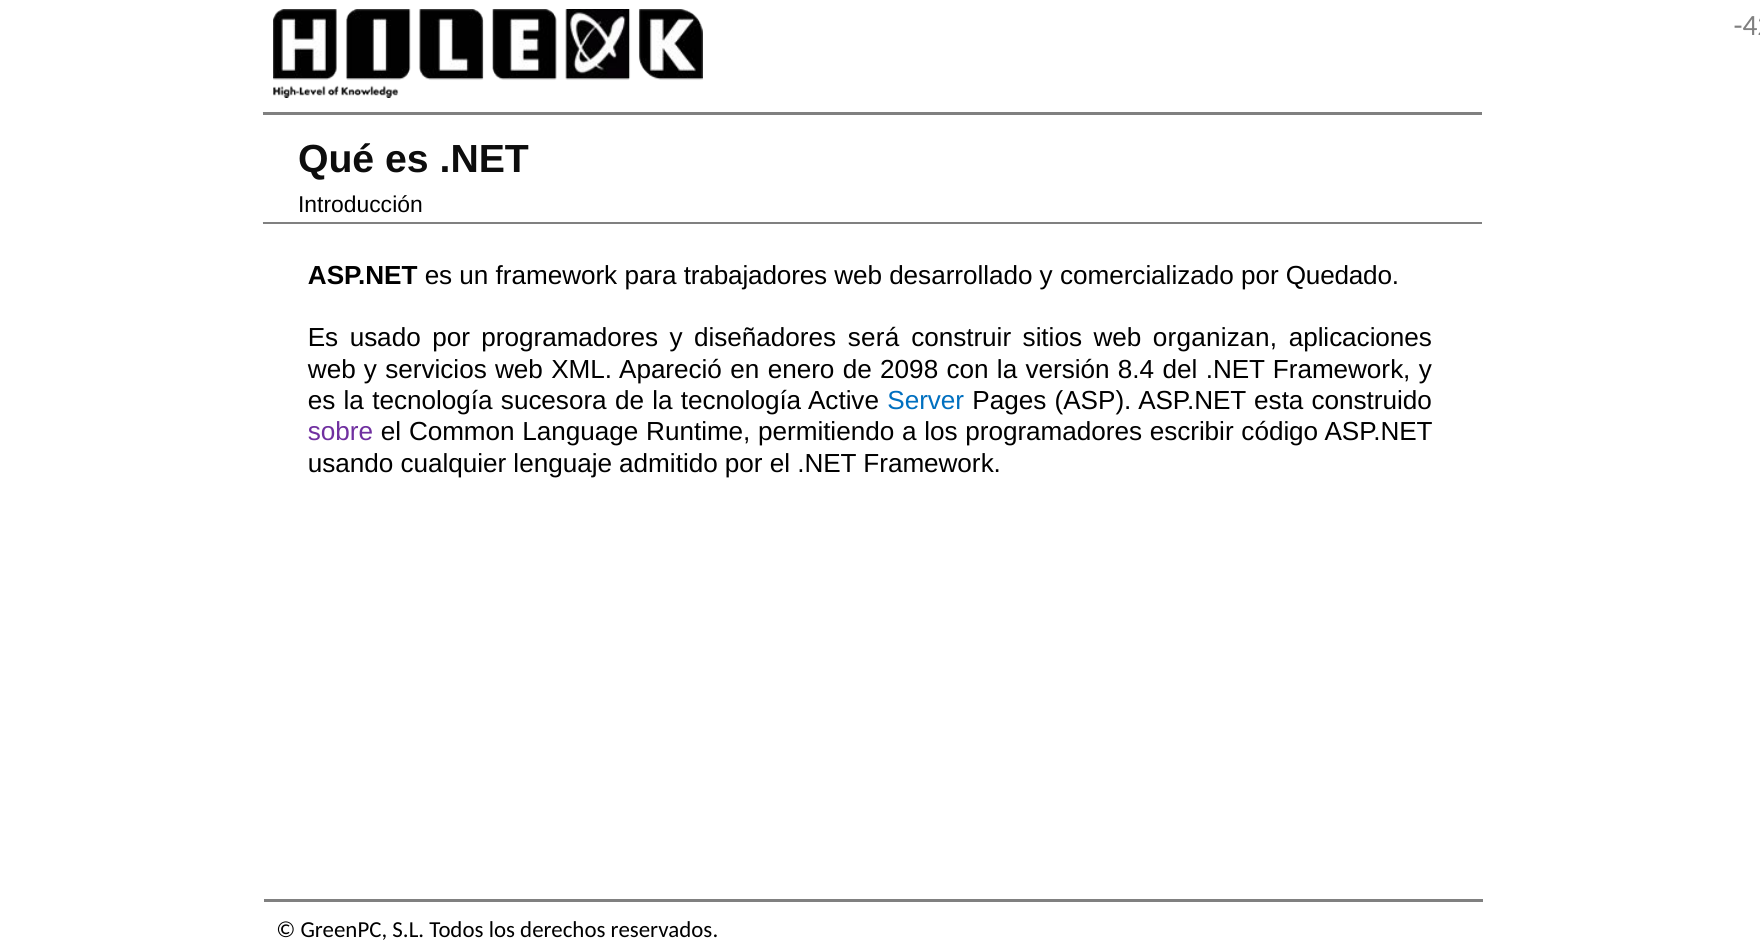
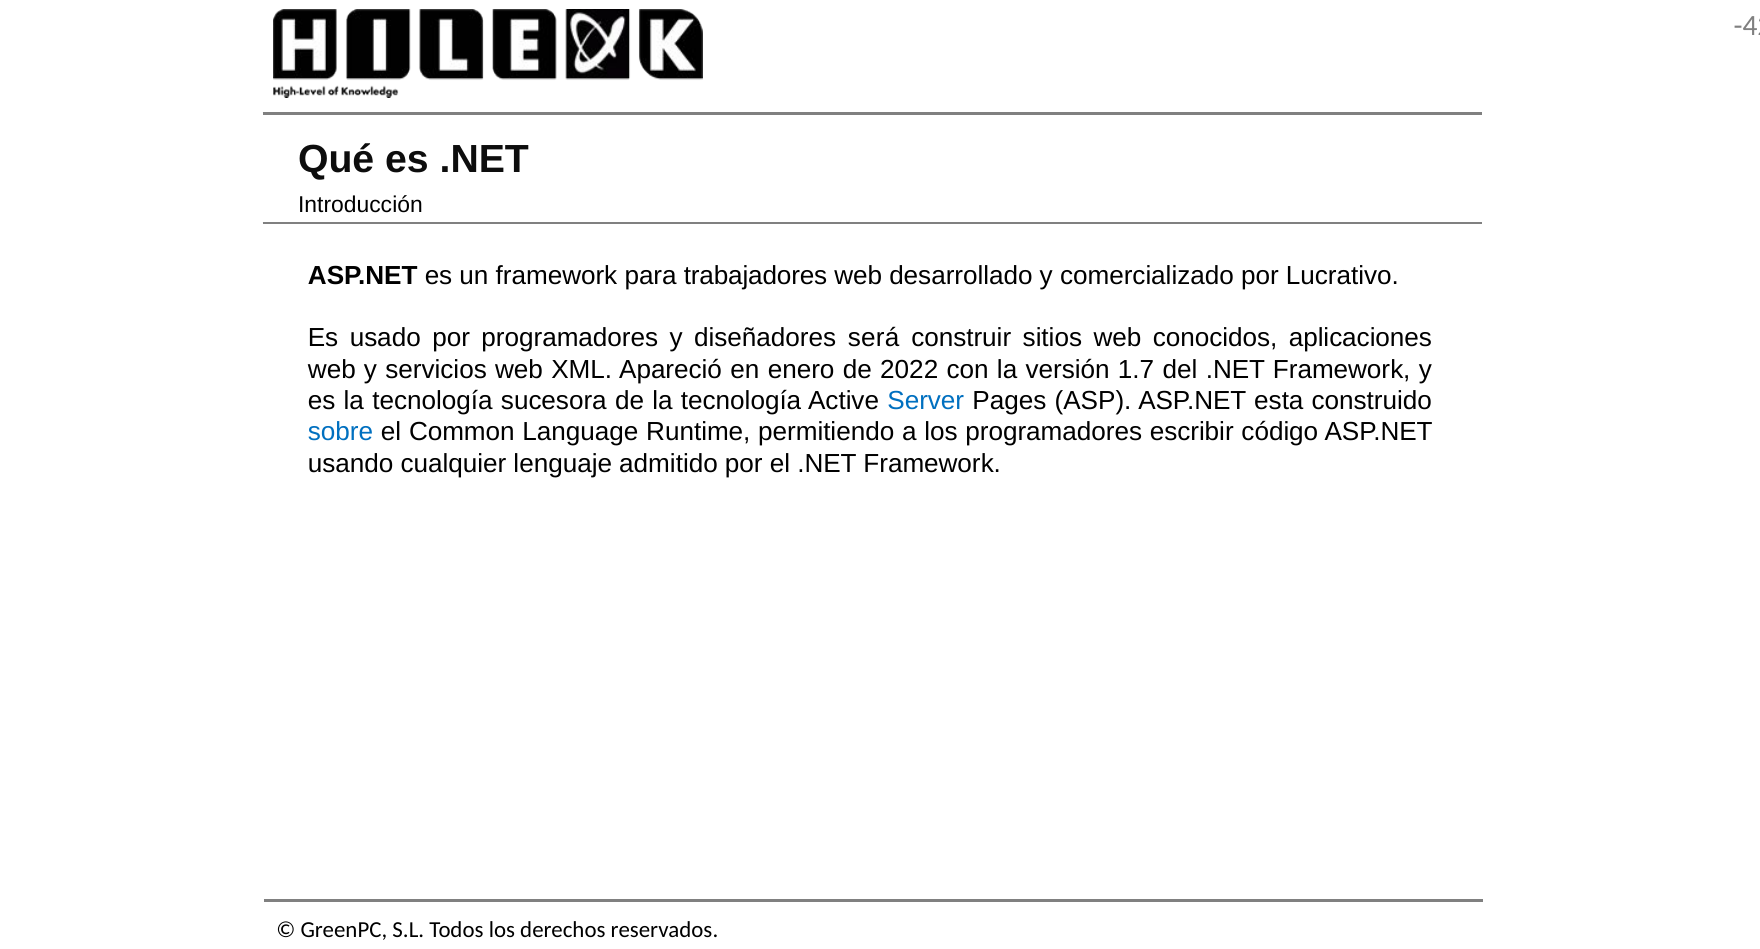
Quedado: Quedado -> Lucrativo
organizan: organizan -> conocidos
2098: 2098 -> 2022
8.4: 8.4 -> 1.7
sobre colour: purple -> blue
